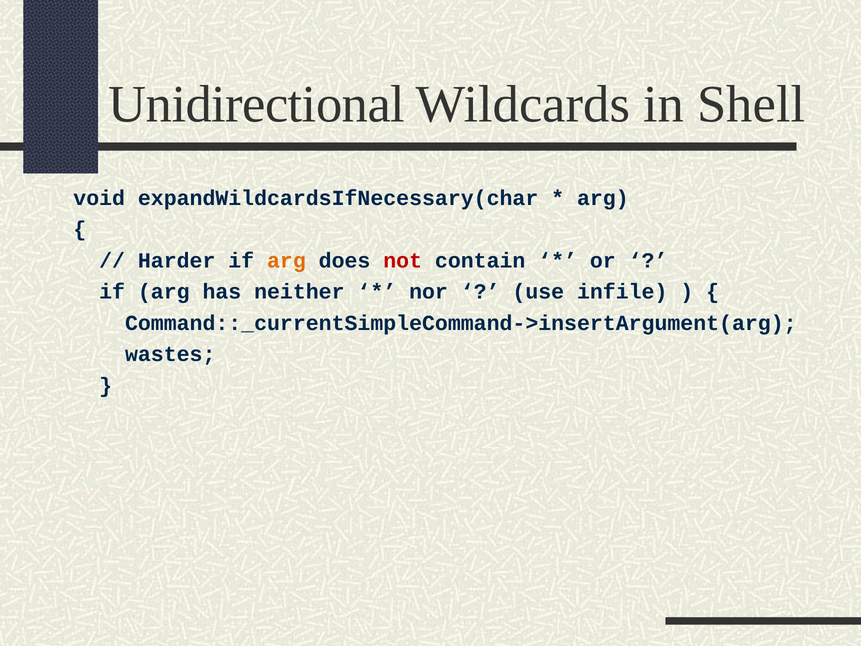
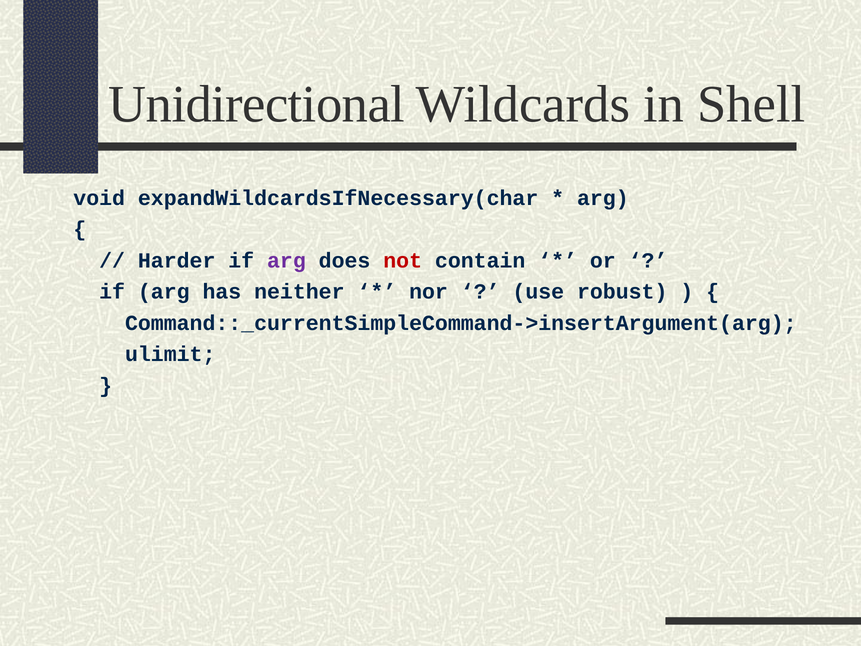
arg at (286, 260) colour: orange -> purple
infile: infile -> robust
wastes: wastes -> ulimit
